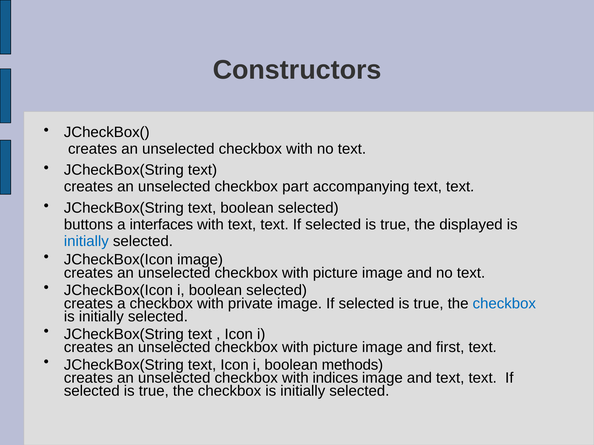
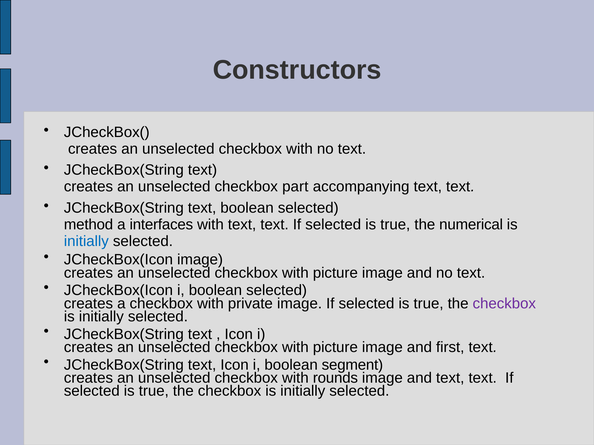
buttons: buttons -> method
displayed: displayed -> numerical
checkbox at (504, 304) colour: blue -> purple
methods: methods -> segment
indices: indices -> rounds
